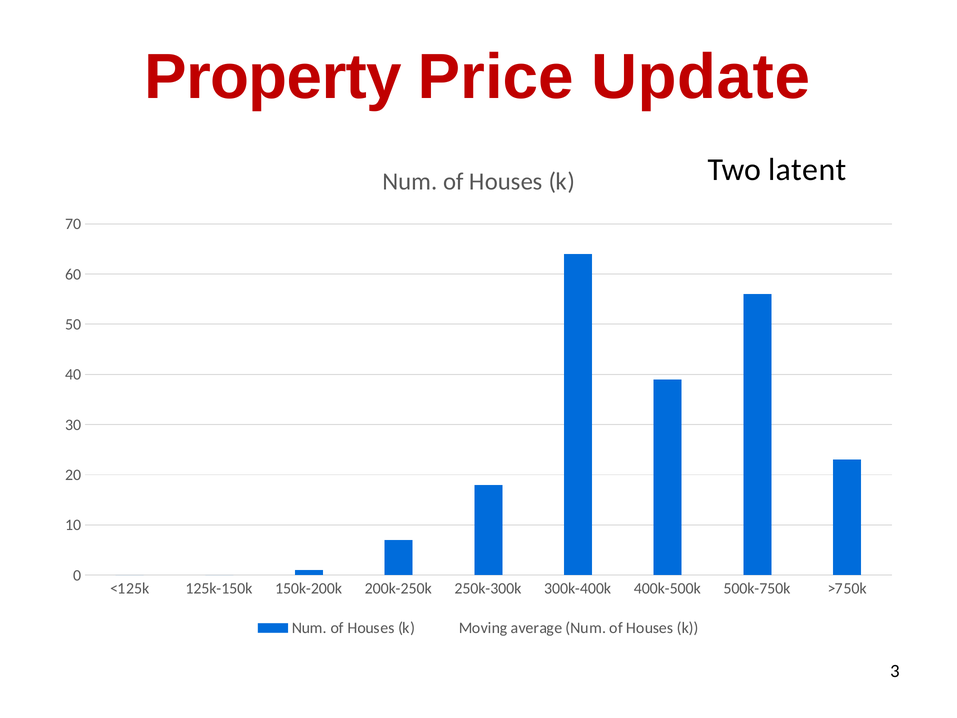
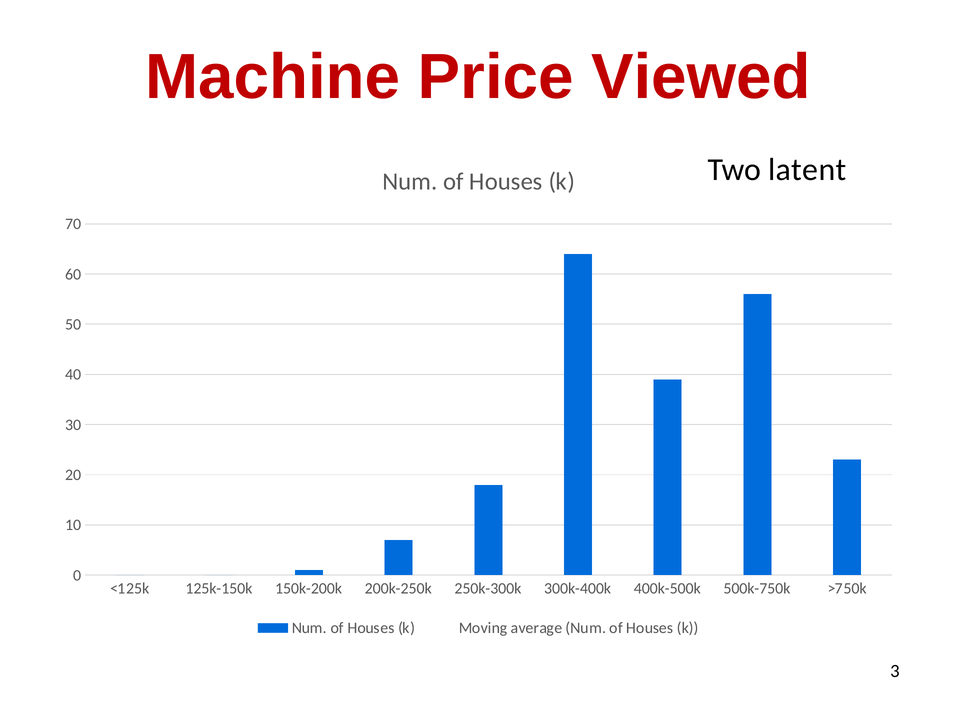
Property: Property -> Machine
Update: Update -> Viewed
